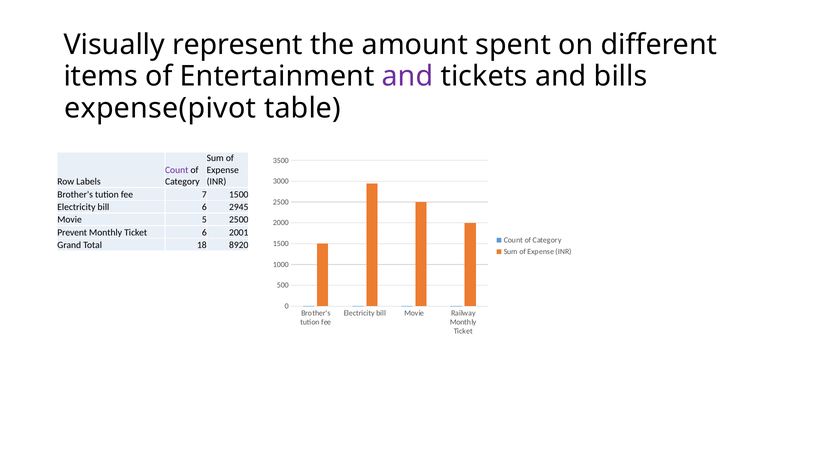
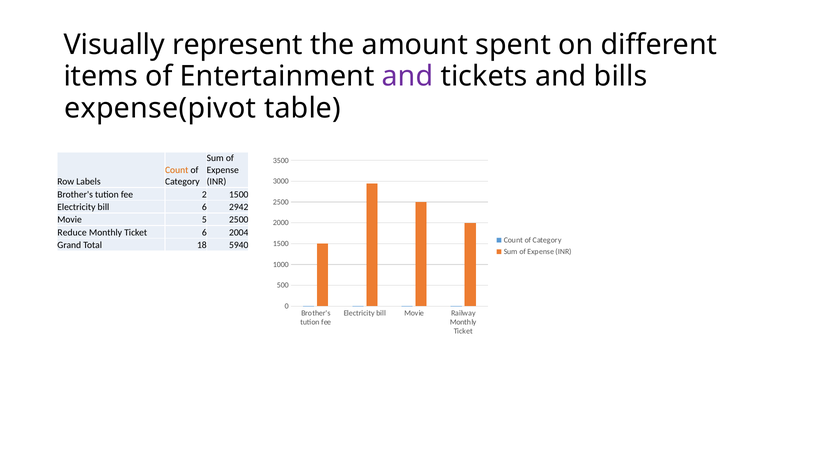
Count at (177, 170) colour: purple -> orange
7: 7 -> 2
2945: 2945 -> 2942
Prevent: Prevent -> Reduce
2001: 2001 -> 2004
8920: 8920 -> 5940
